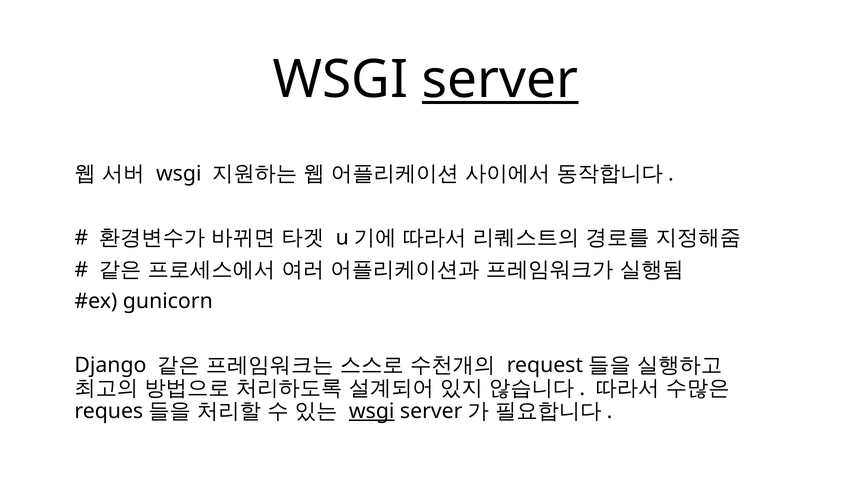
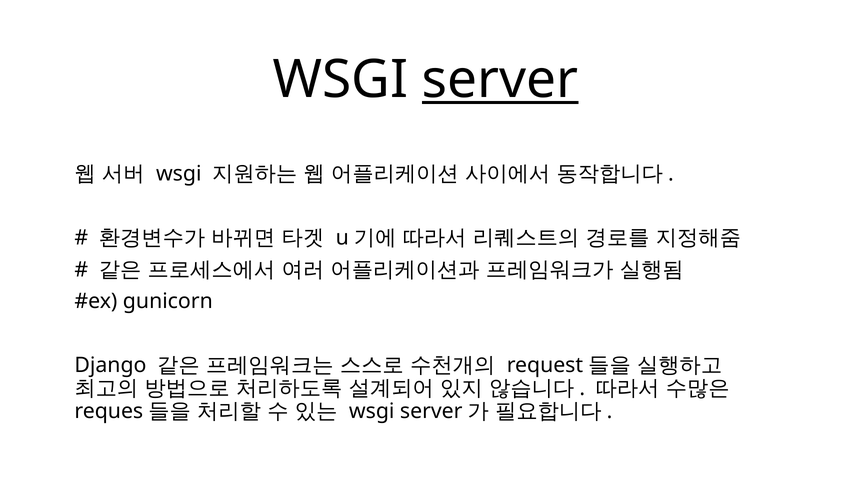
wsgi at (372, 411) underline: present -> none
